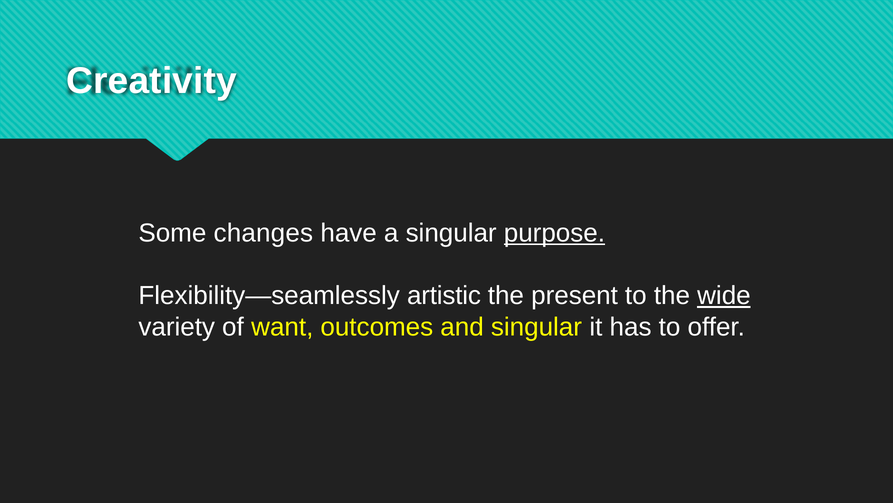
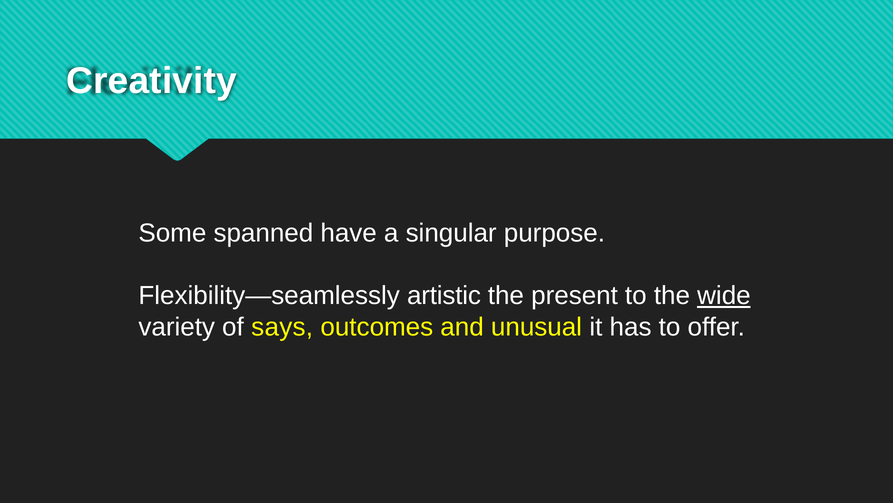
changes: changes -> spanned
purpose underline: present -> none
want: want -> says
and singular: singular -> unusual
